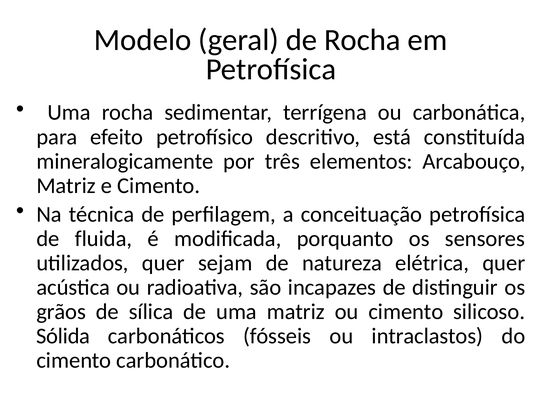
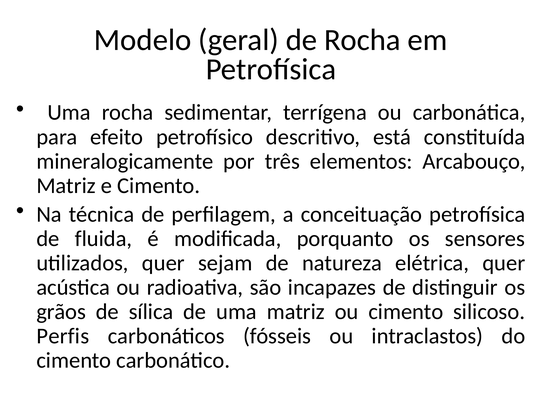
Sólida: Sólida -> Perfis
